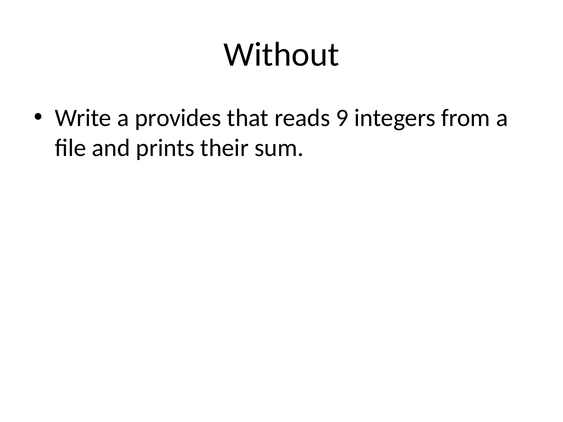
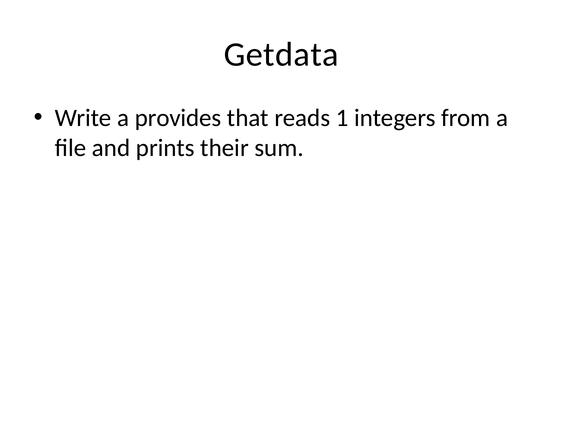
Without: Without -> Getdata
9: 9 -> 1
